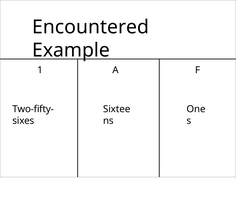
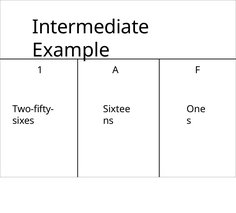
Encountered: Encountered -> Intermediate
